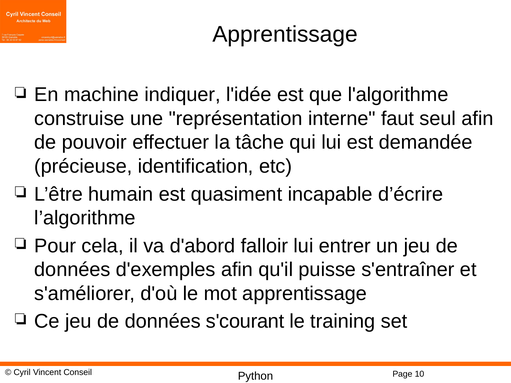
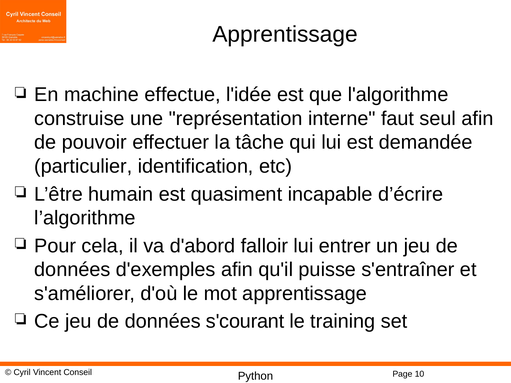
indiquer: indiquer -> effectue
précieuse: précieuse -> particulier
